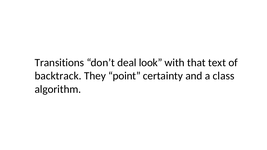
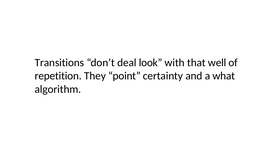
text: text -> well
backtrack: backtrack -> repetition
class: class -> what
